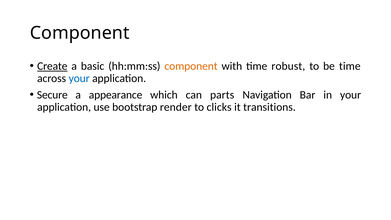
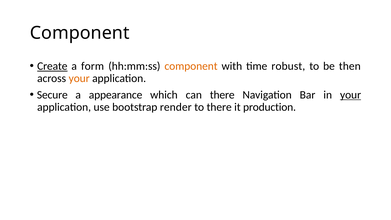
basic: basic -> form
be time: time -> then
your at (79, 78) colour: blue -> orange
can parts: parts -> there
your at (351, 95) underline: none -> present
to clicks: clicks -> there
transitions: transitions -> production
